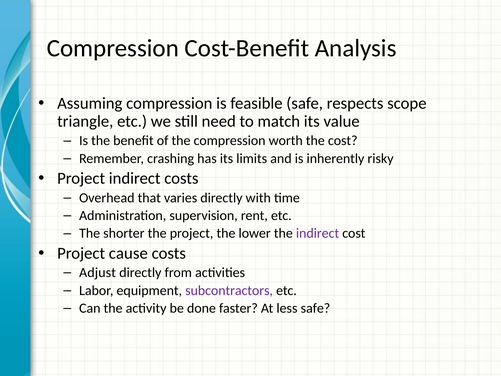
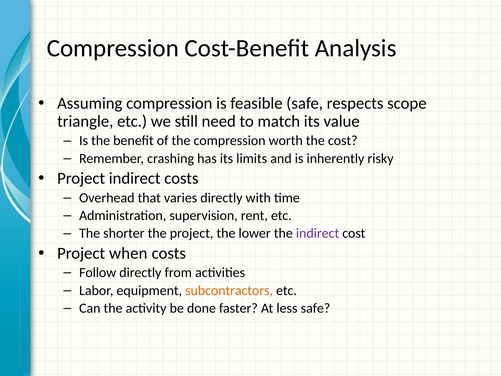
cause: cause -> when
Adjust: Adjust -> Follow
subcontractors colour: purple -> orange
